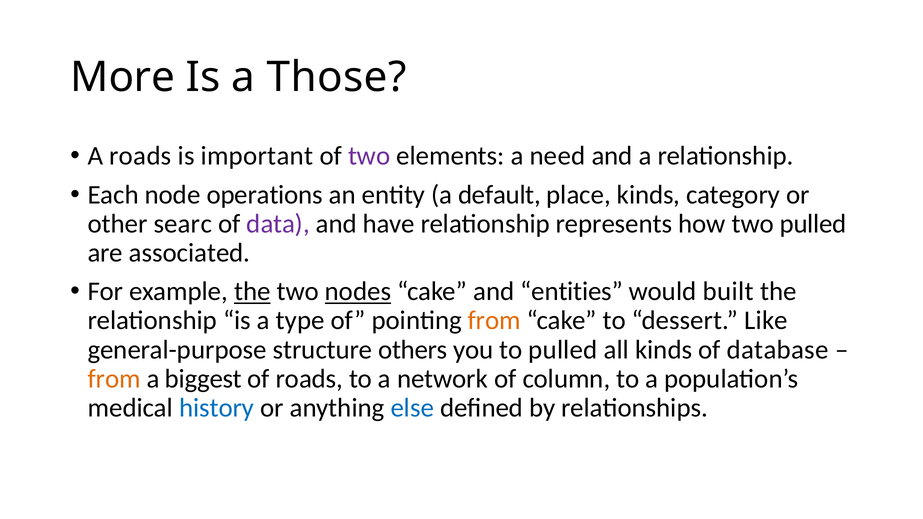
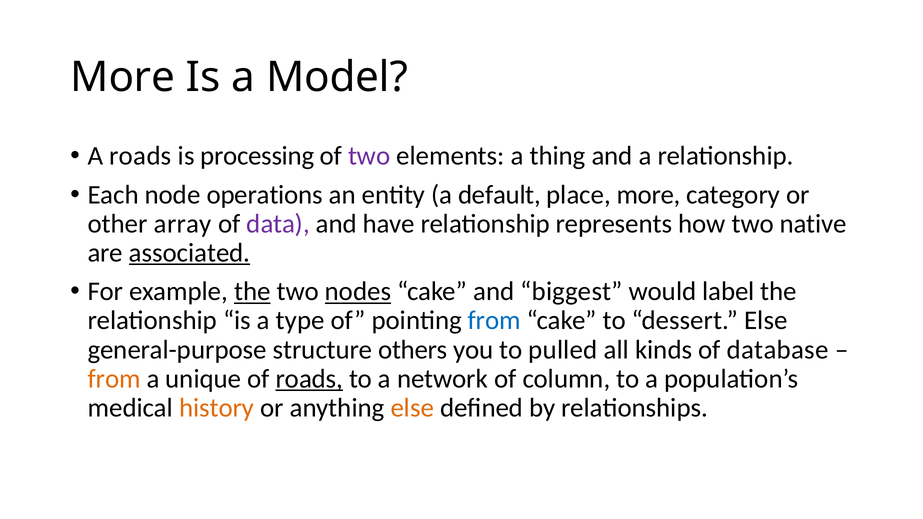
Those: Those -> Model
important: important -> processing
need: need -> thing
place kinds: kinds -> more
searc: searc -> array
two pulled: pulled -> native
associated underline: none -> present
entities: entities -> biggest
built: built -> label
from at (494, 321) colour: orange -> blue
dessert Like: Like -> Else
biggest: biggest -> unique
roads at (309, 379) underline: none -> present
history colour: blue -> orange
else at (412, 408) colour: blue -> orange
